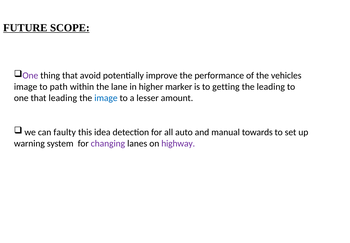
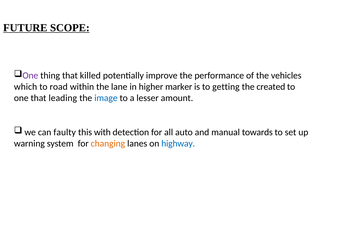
avoid: avoid -> killed
image at (26, 87): image -> which
path: path -> road
the leading: leading -> created
idea: idea -> with
changing colour: purple -> orange
highway colour: purple -> blue
